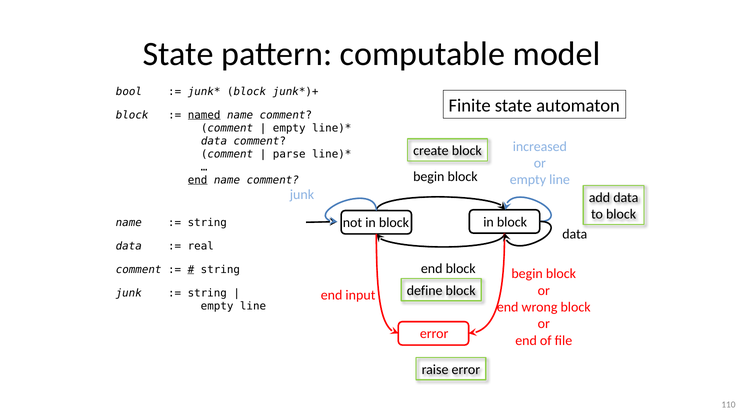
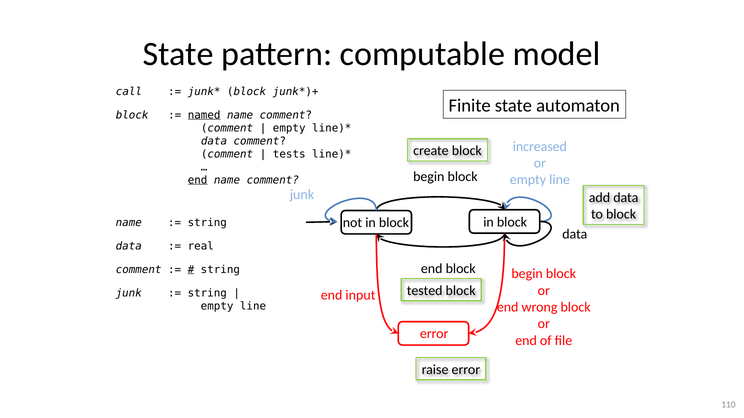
bool: bool -> call
parse: parse -> tests
define: define -> tested
